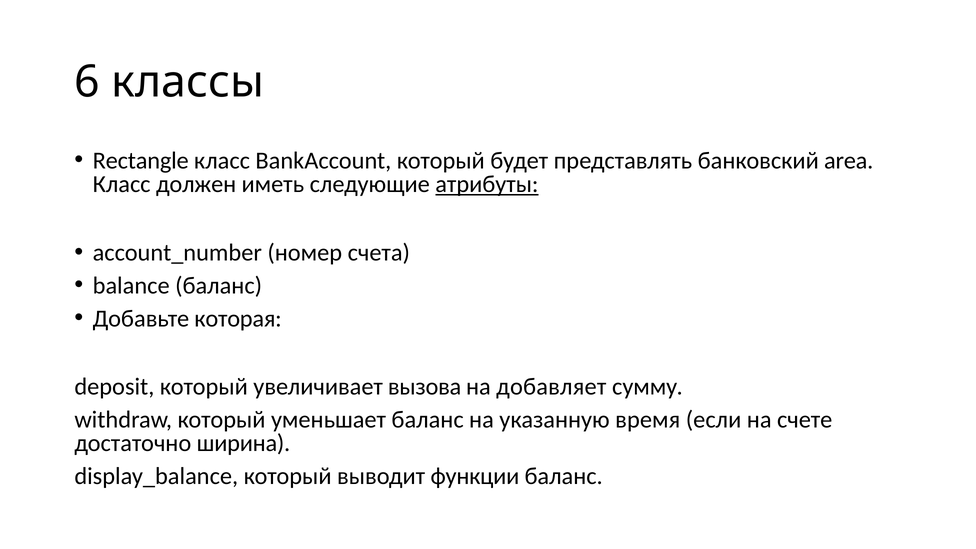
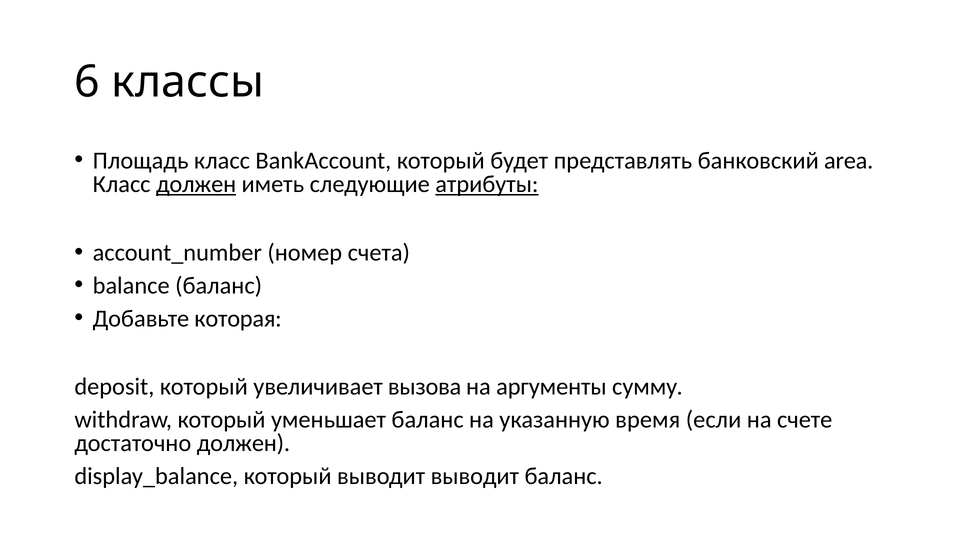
Rectangle: Rectangle -> Площадь
должен at (196, 184) underline: none -> present
добавляет: добавляет -> аргументы
достаточно ширина: ширина -> должен
выводит функции: функции -> выводит
